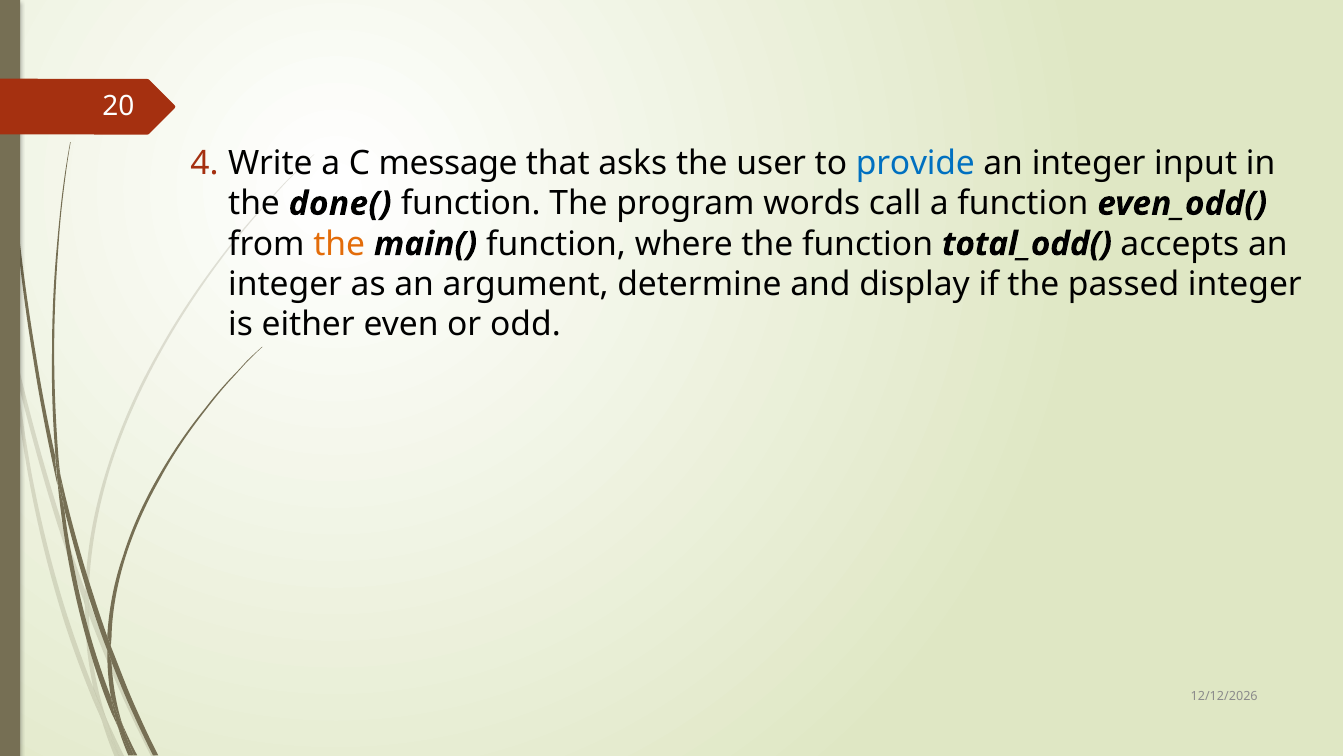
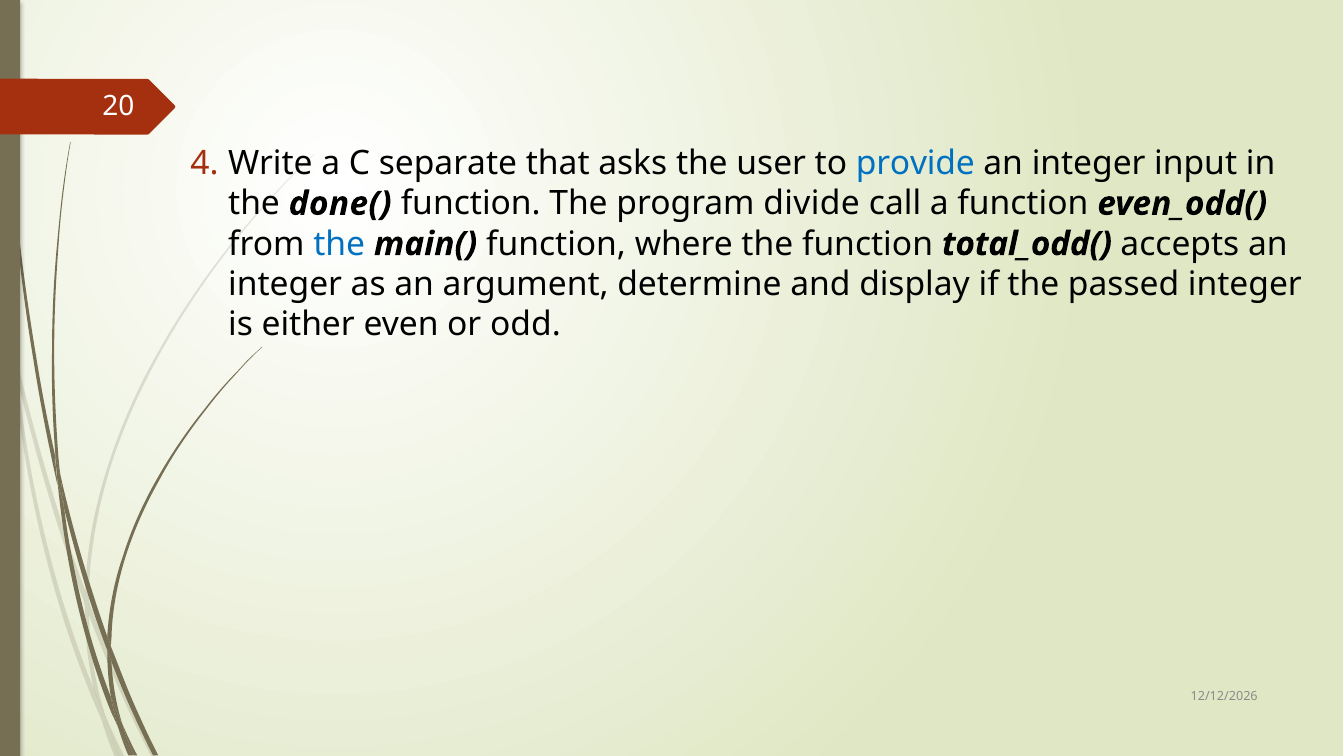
message: message -> separate
words: words -> divide
the at (339, 244) colour: orange -> blue
